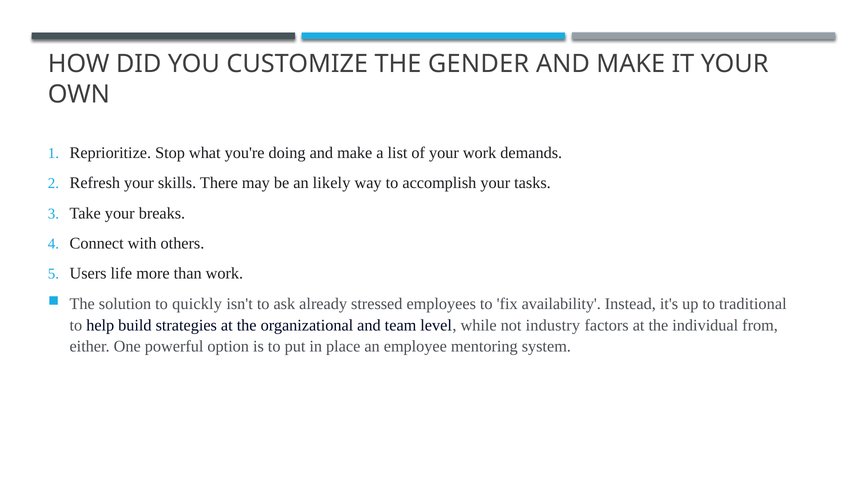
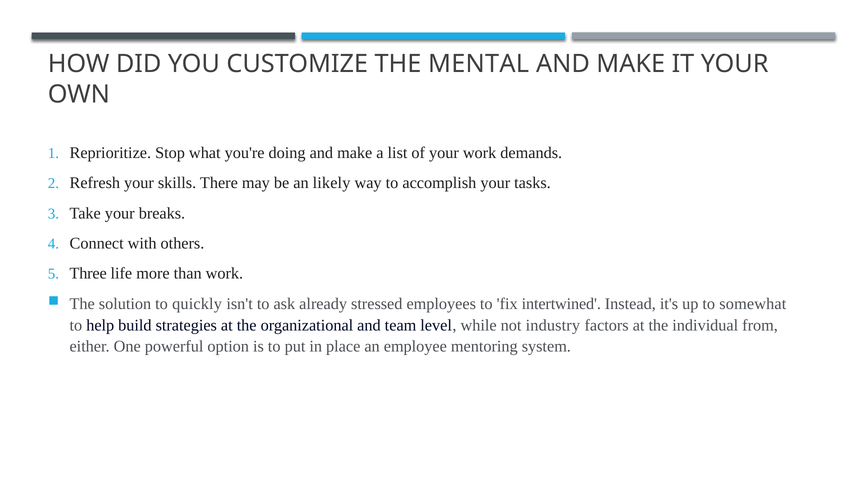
GENDER: GENDER -> MENTAL
Users: Users -> Three
availability: availability -> intertwined
traditional: traditional -> somewhat
